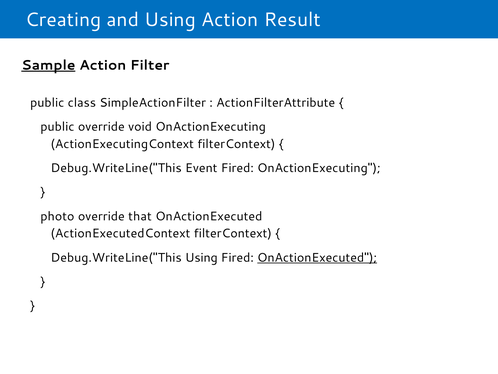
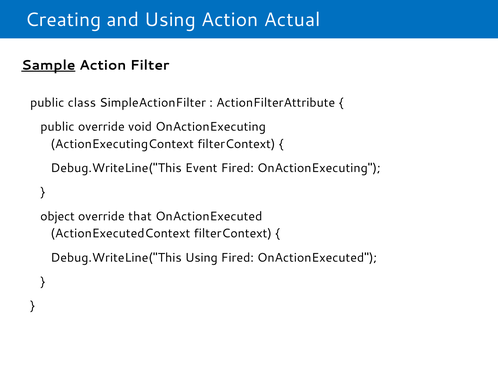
Result: Result -> Actual
photo: photo -> object
OnActionExecuted at (317, 257) underline: present -> none
